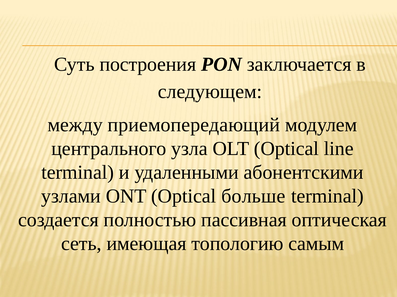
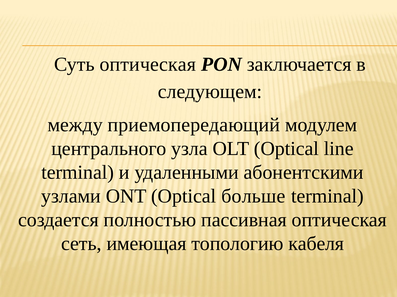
Суть построения: построения -> оптическая
самым: самым -> кабеля
